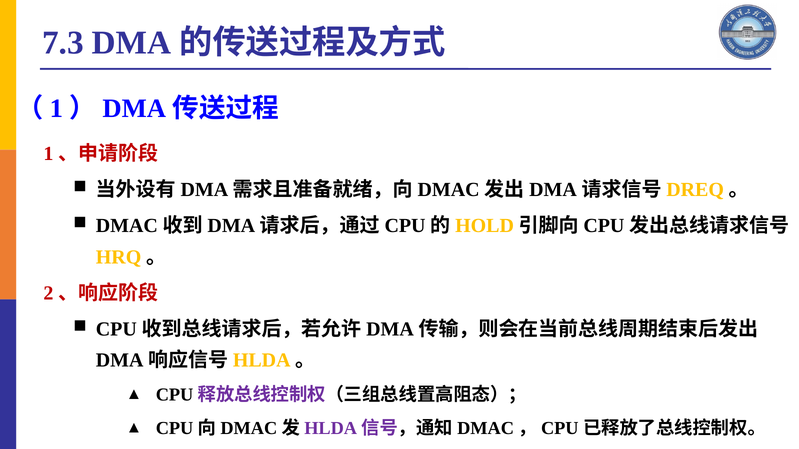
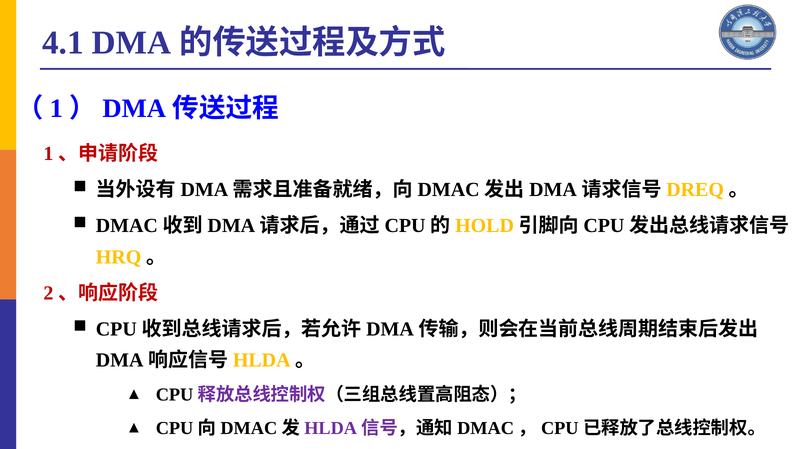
7.3: 7.3 -> 4.1
